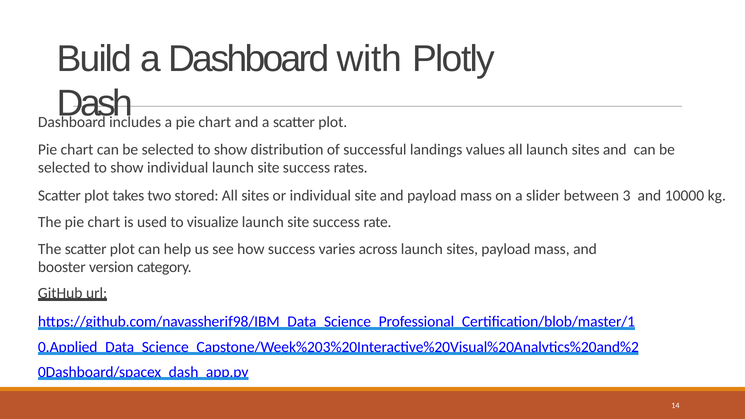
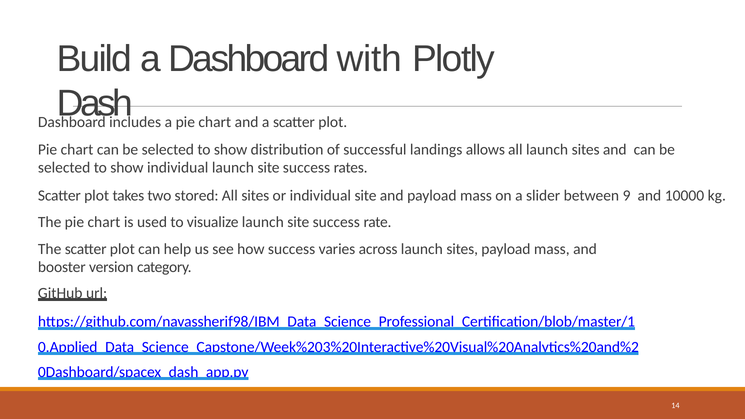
values: values -> allows
3: 3 -> 9
